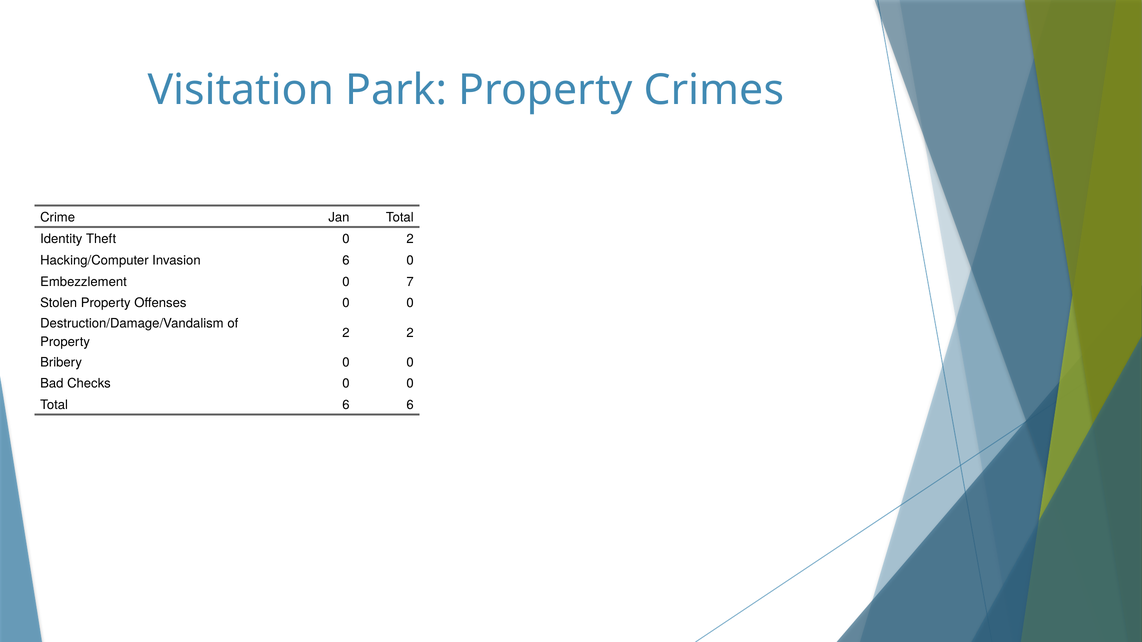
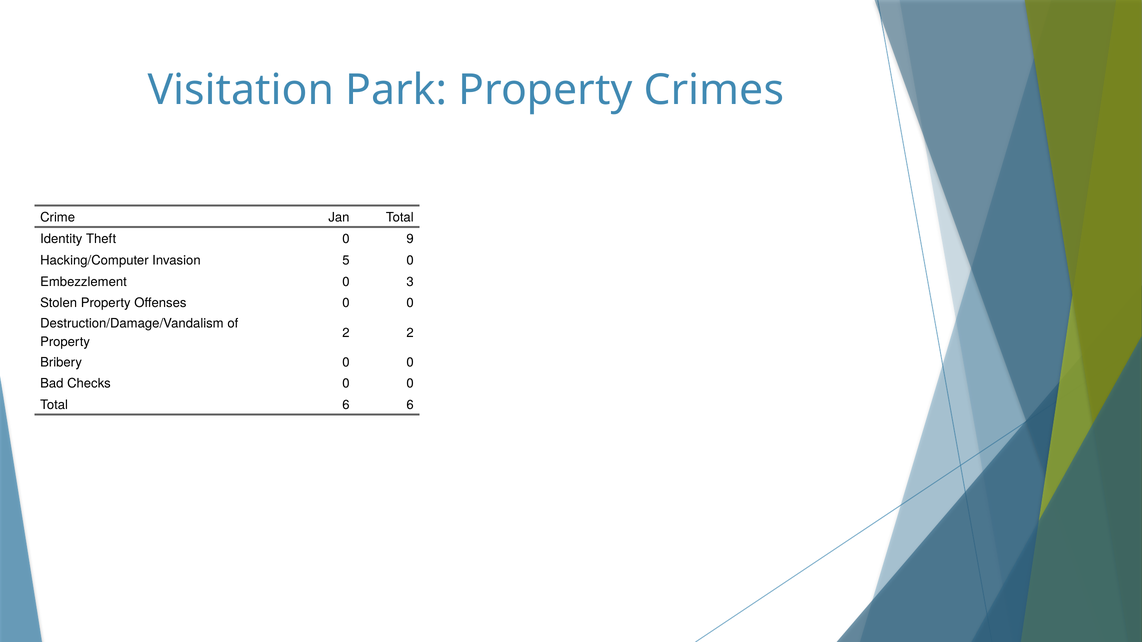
0 2: 2 -> 9
Invasion 6: 6 -> 5
7: 7 -> 3
